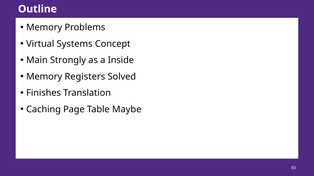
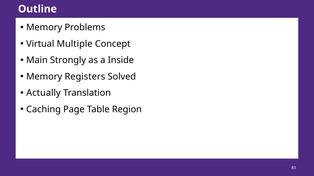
Systems: Systems -> Multiple
Finishes: Finishes -> Actually
Maybe: Maybe -> Region
